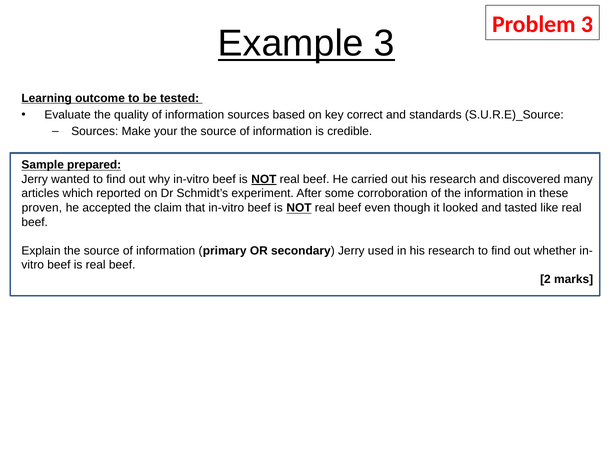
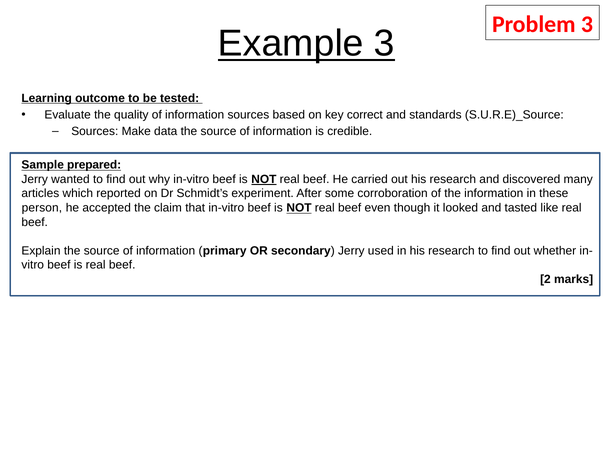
your: your -> data
proven: proven -> person
